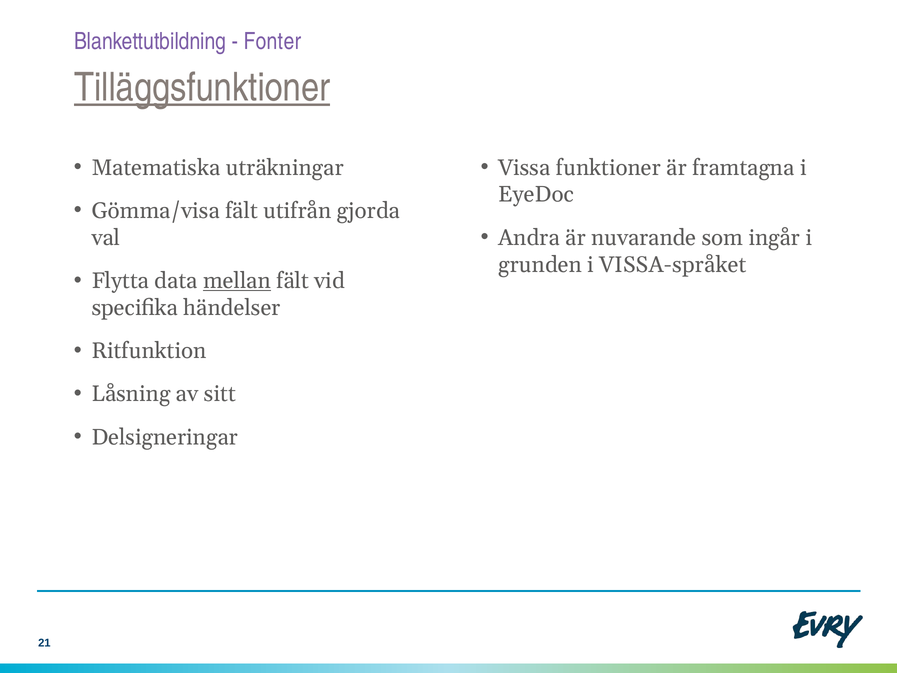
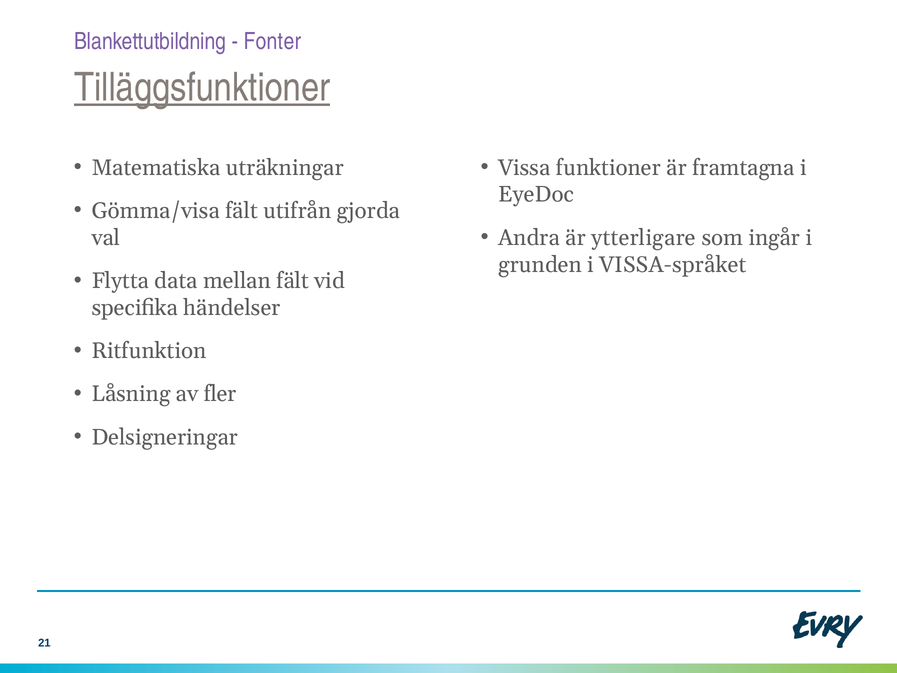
nuvarande: nuvarande -> ytterligare
mellan underline: present -> none
sitt: sitt -> fler
